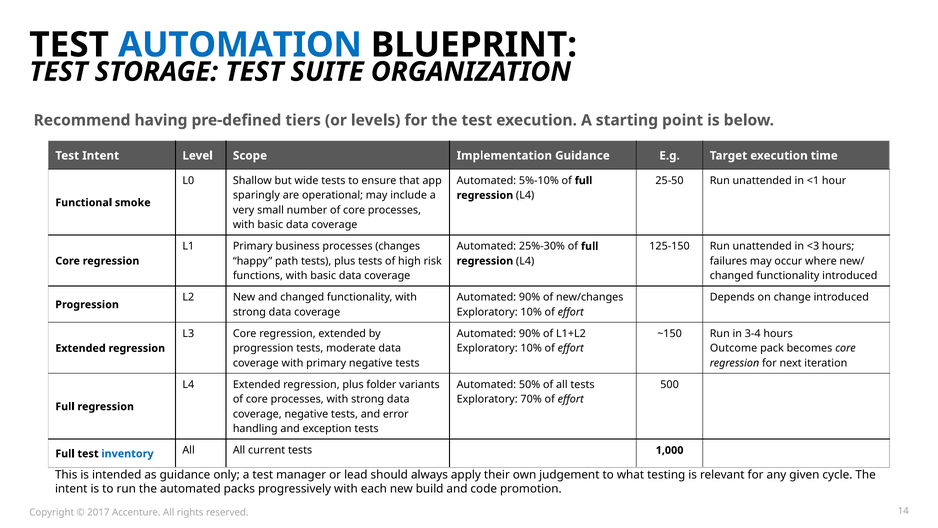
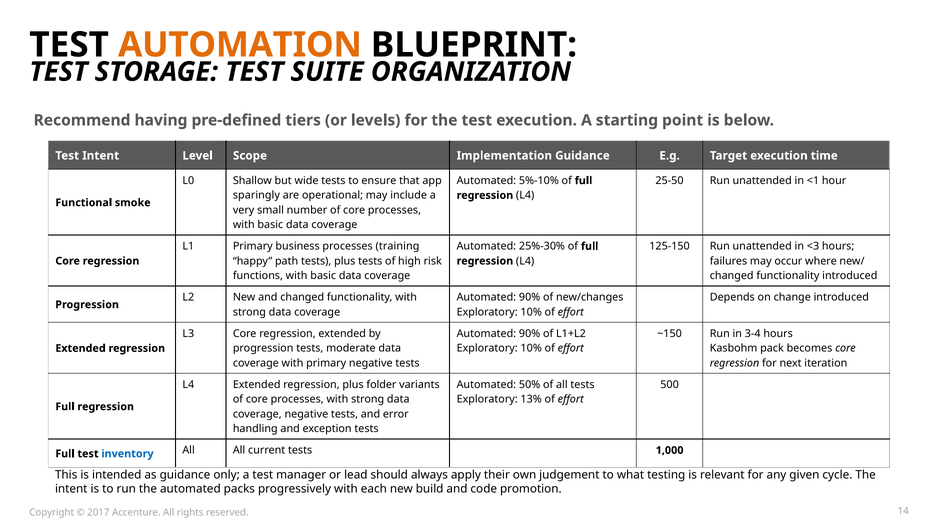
AUTOMATION colour: blue -> orange
changes: changes -> training
Outcome: Outcome -> Kasbohm
70%: 70% -> 13%
